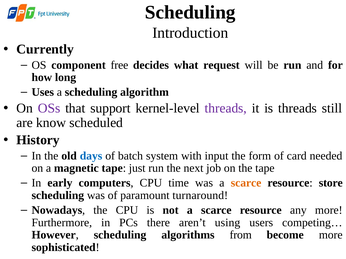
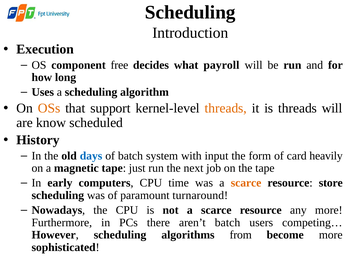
Currently: Currently -> Execution
request: request -> payroll
OSs colour: purple -> orange
threads at (226, 108) colour: purple -> orange
threads still: still -> will
needed: needed -> heavily
aren’t using: using -> batch
